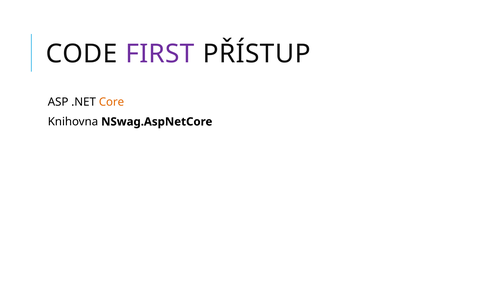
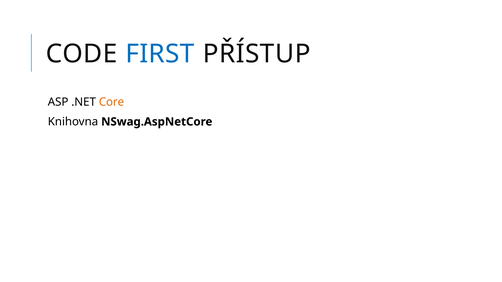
FIRST colour: purple -> blue
